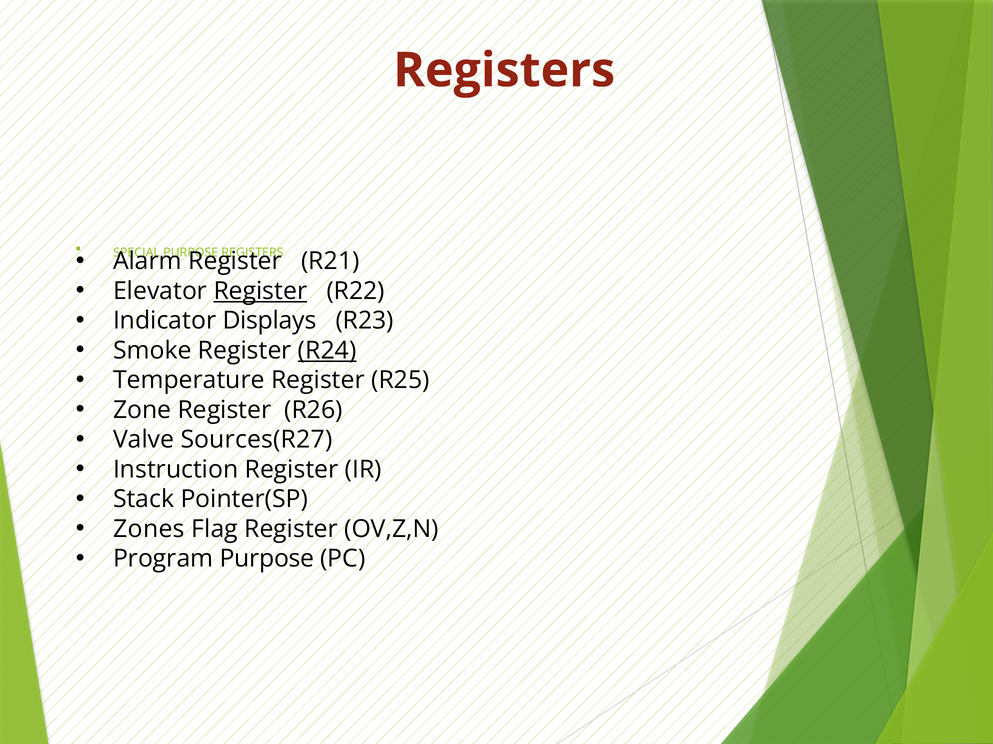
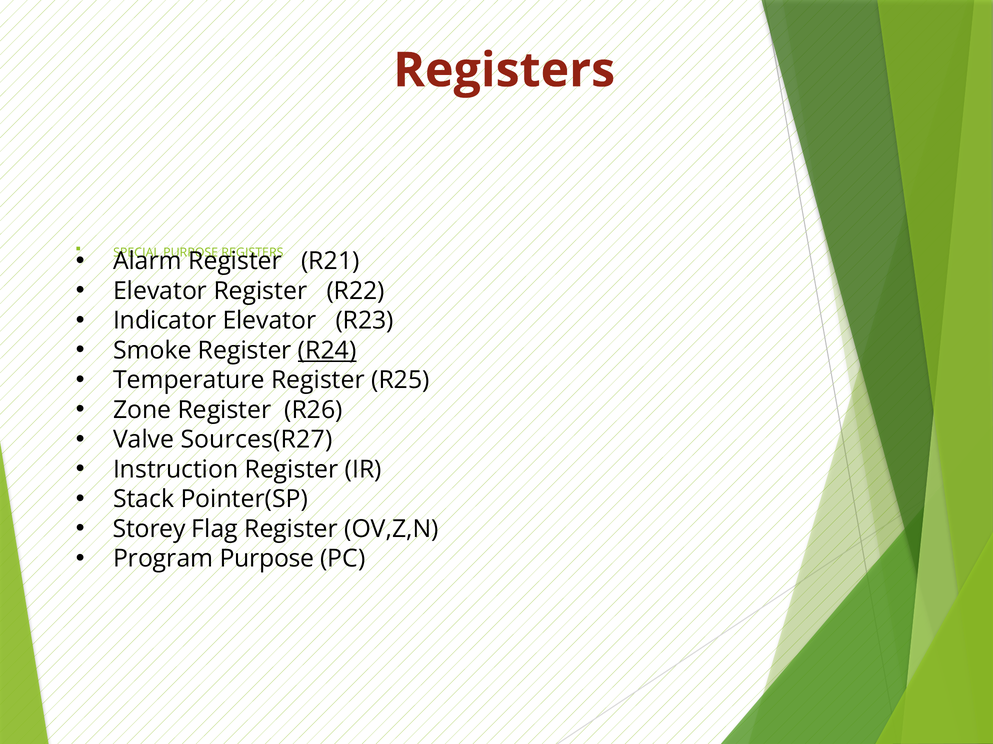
Register at (260, 291) underline: present -> none
Indicator Displays: Displays -> Elevator
Zones: Zones -> Storey
